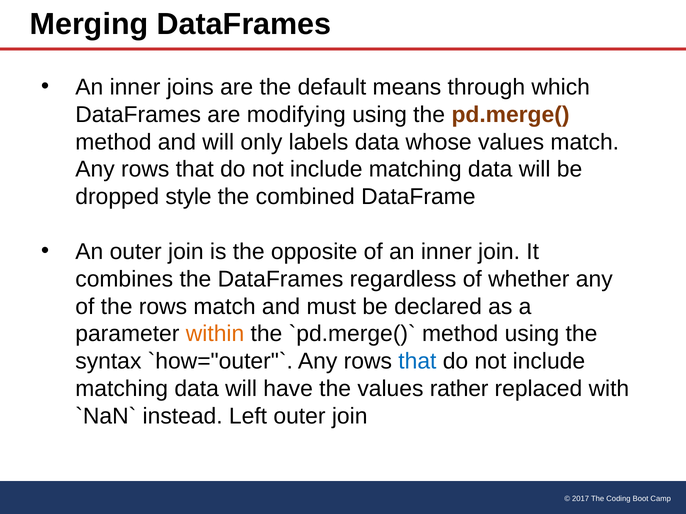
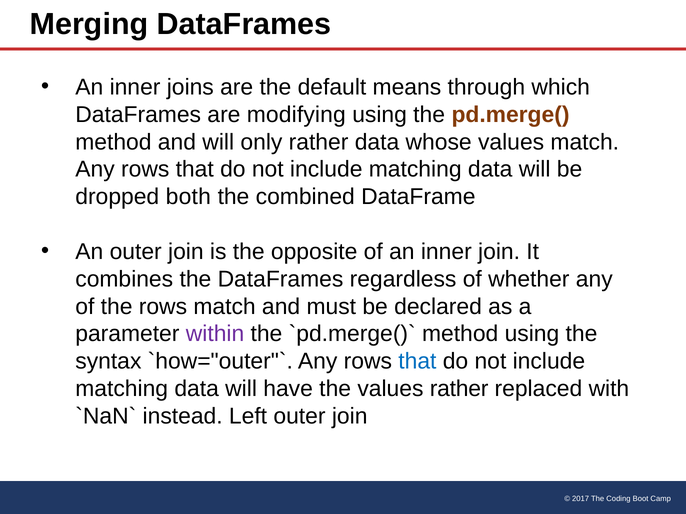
only labels: labels -> rather
style: style -> both
within colour: orange -> purple
